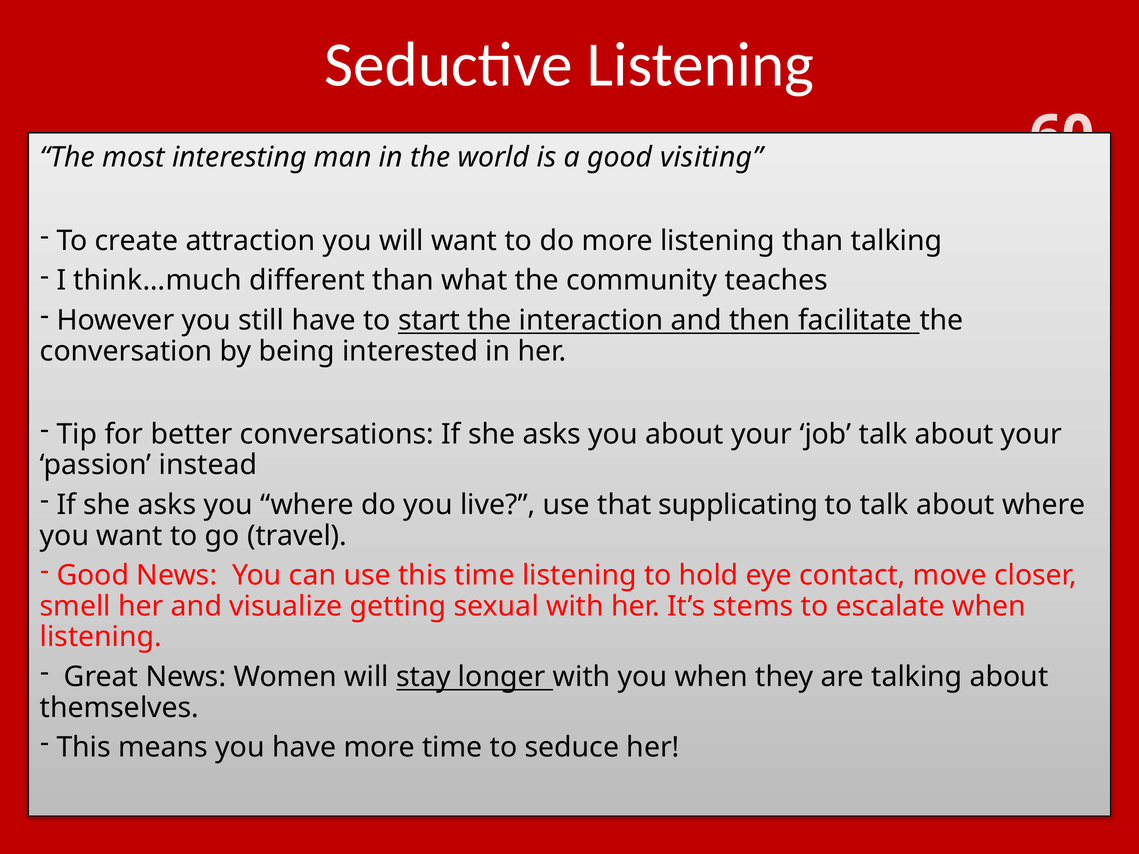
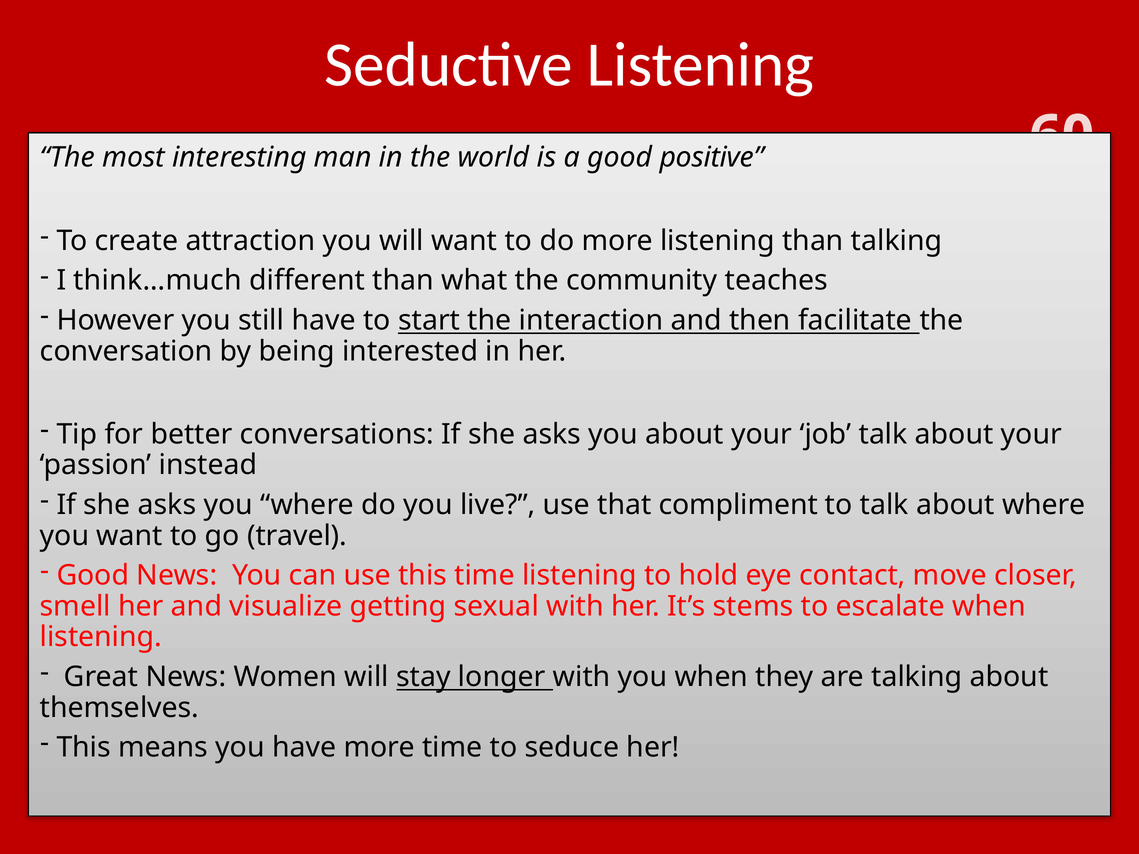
visiting: visiting -> positive
supplicating: supplicating -> compliment
